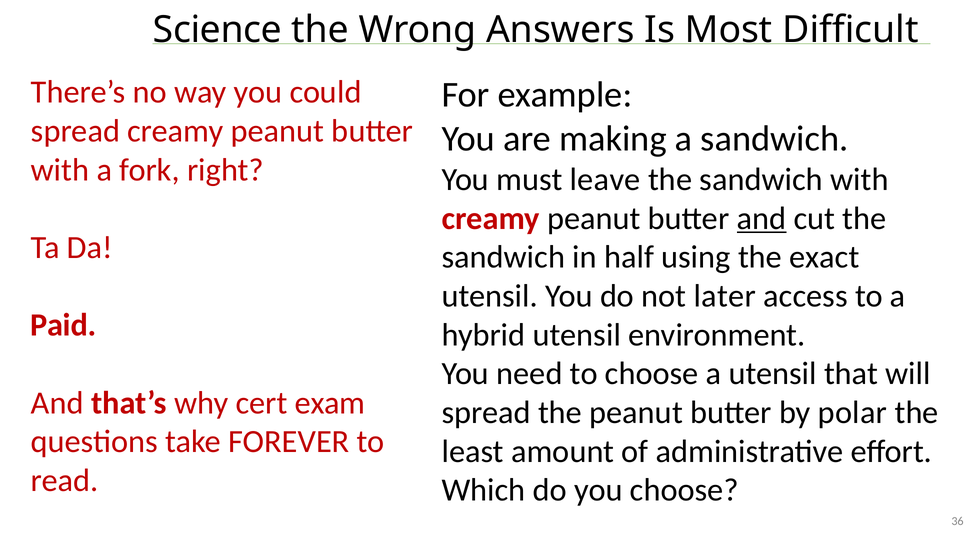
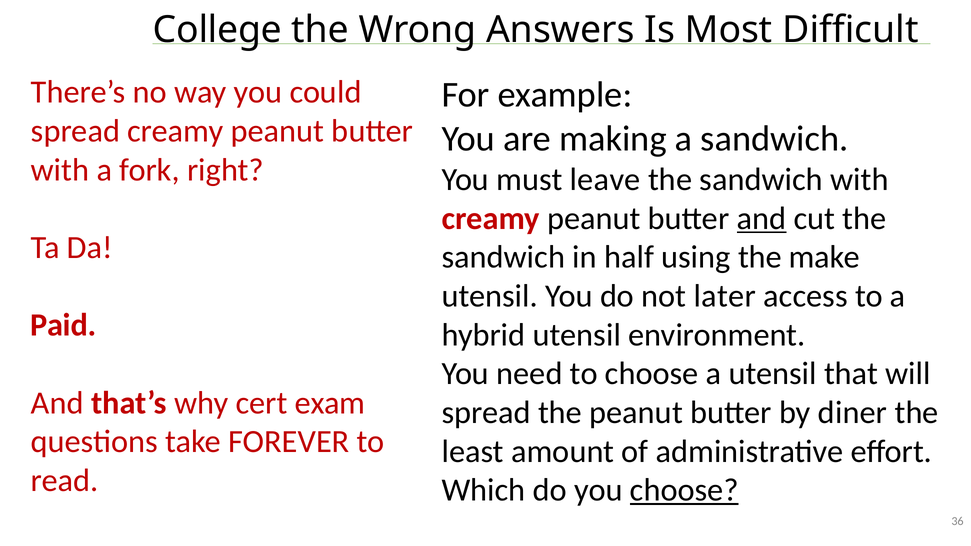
Science: Science -> College
exact: exact -> make
polar: polar -> diner
choose at (684, 490) underline: none -> present
